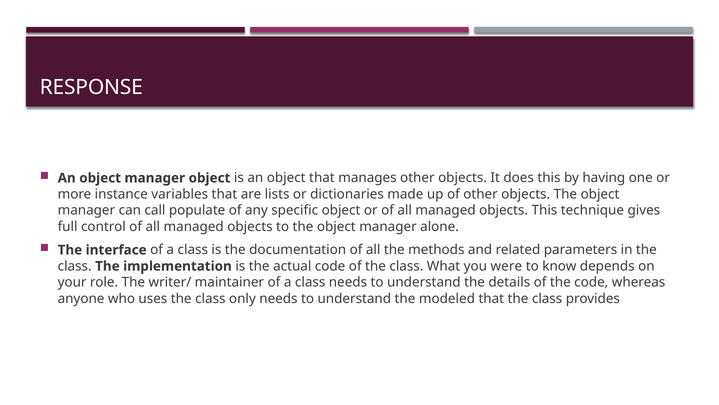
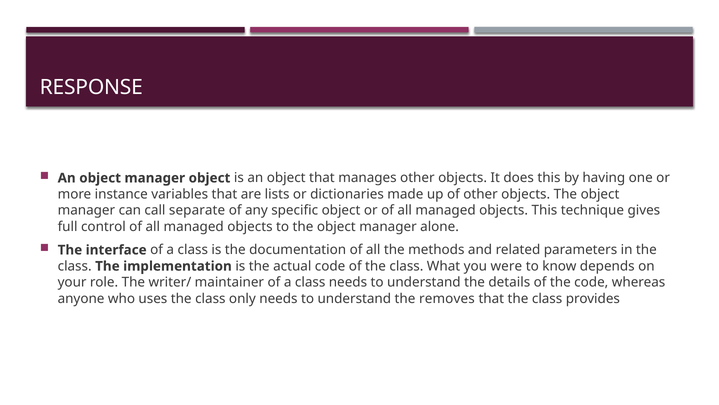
populate: populate -> separate
modeled: modeled -> removes
